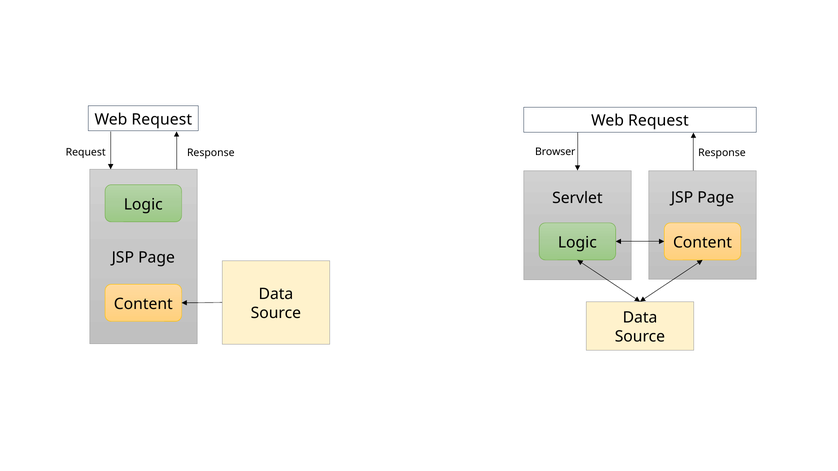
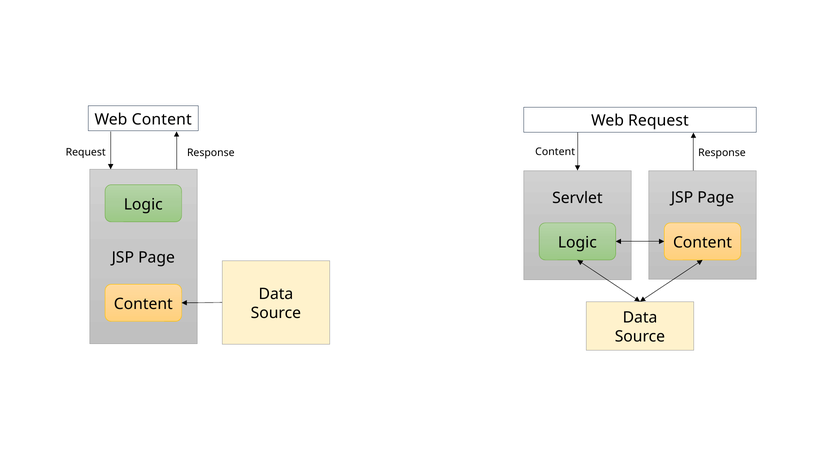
Request at (162, 120): Request -> Content
Request Browser: Browser -> Content
